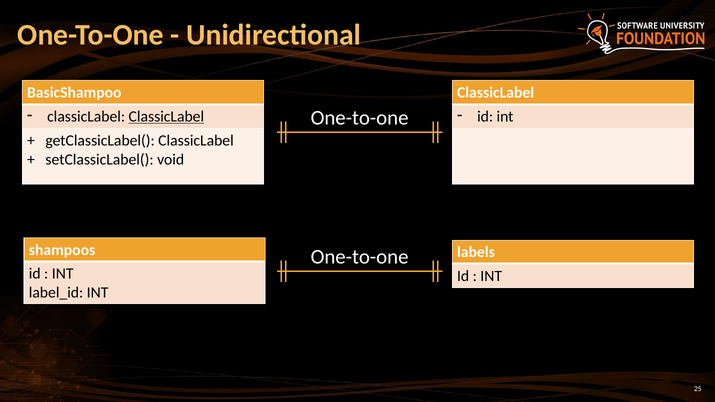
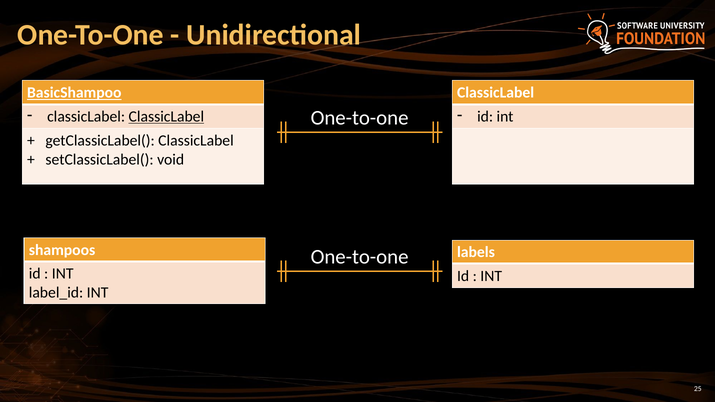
BasicShampoo underline: none -> present
